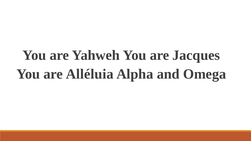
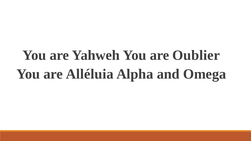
Jacques: Jacques -> Oublier
